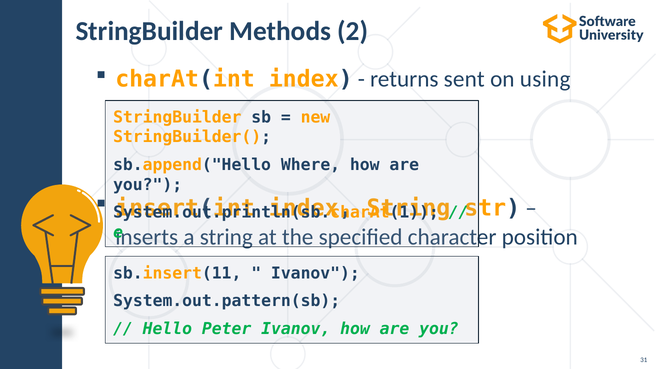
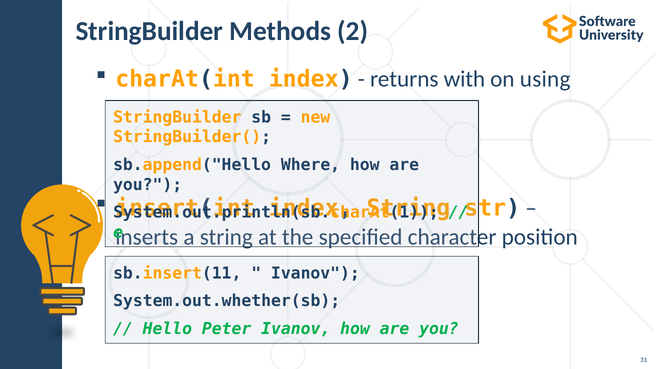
sent: sent -> with
System.out.pattern(sb: System.out.pattern(sb -> System.out.whether(sb
